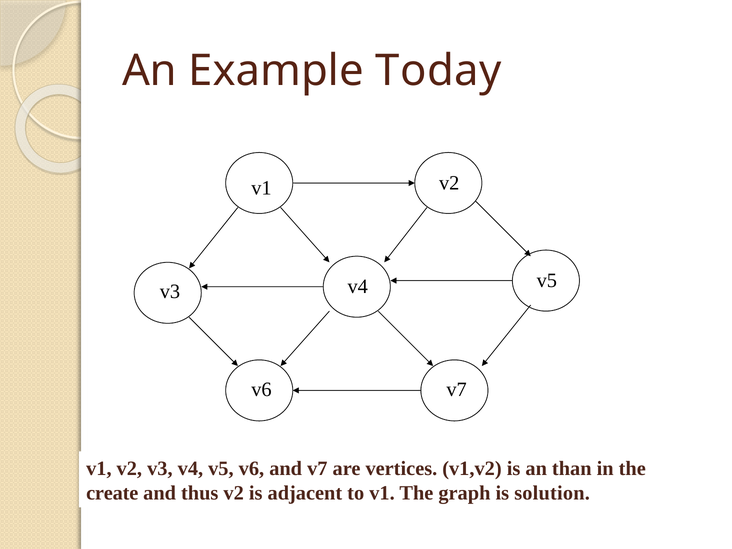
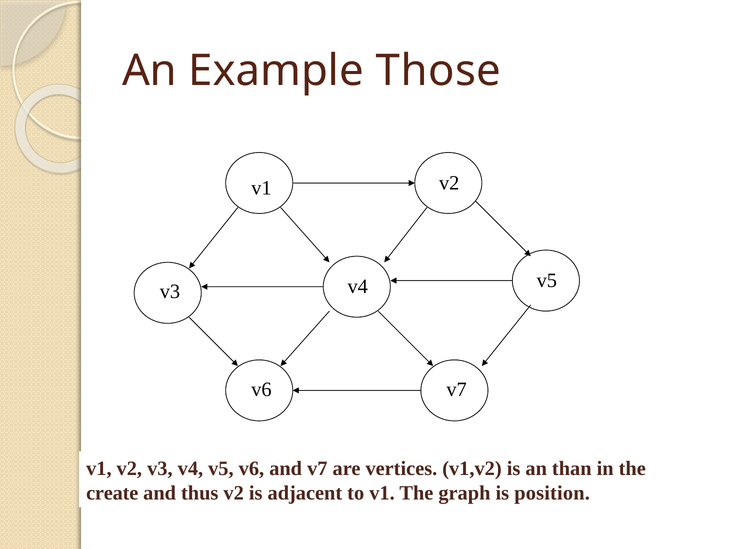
Today: Today -> Those
solution: solution -> position
